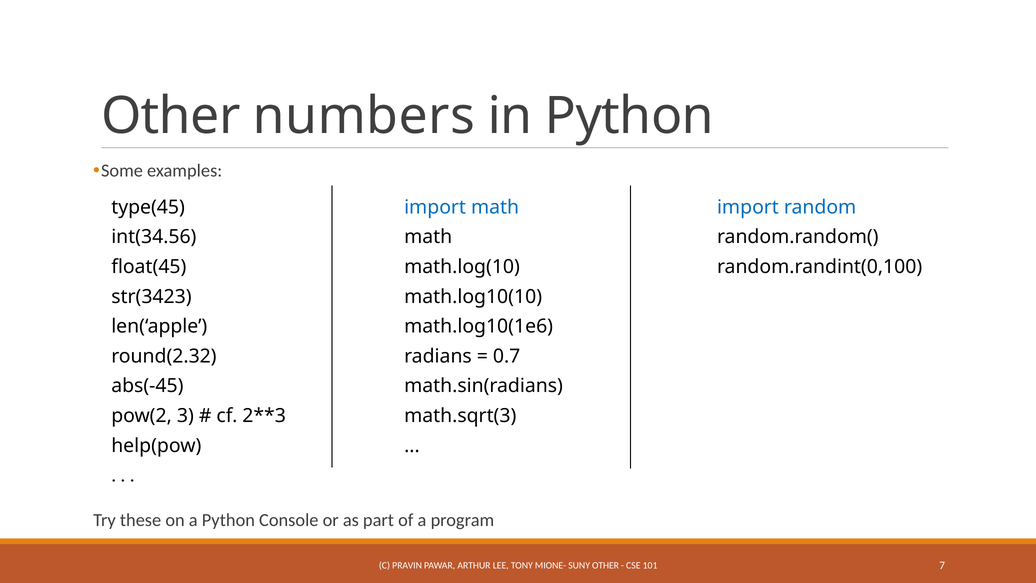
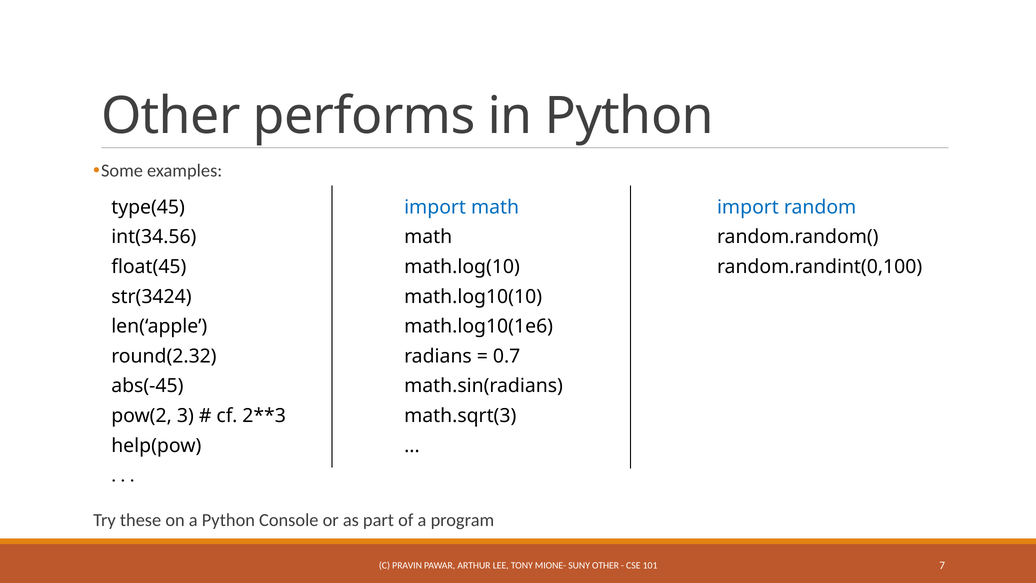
numbers: numbers -> performs
str(3423: str(3423 -> str(3424
